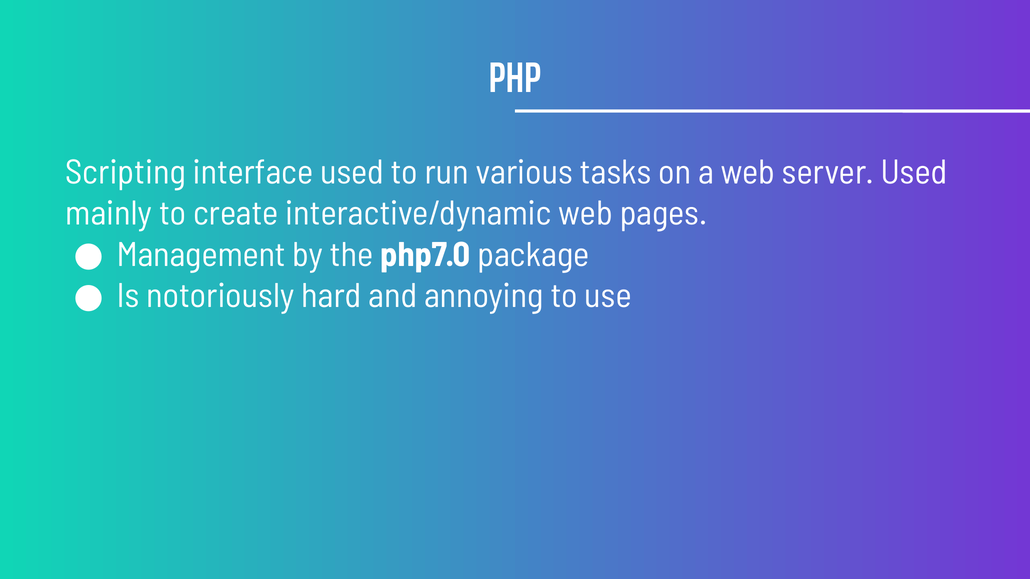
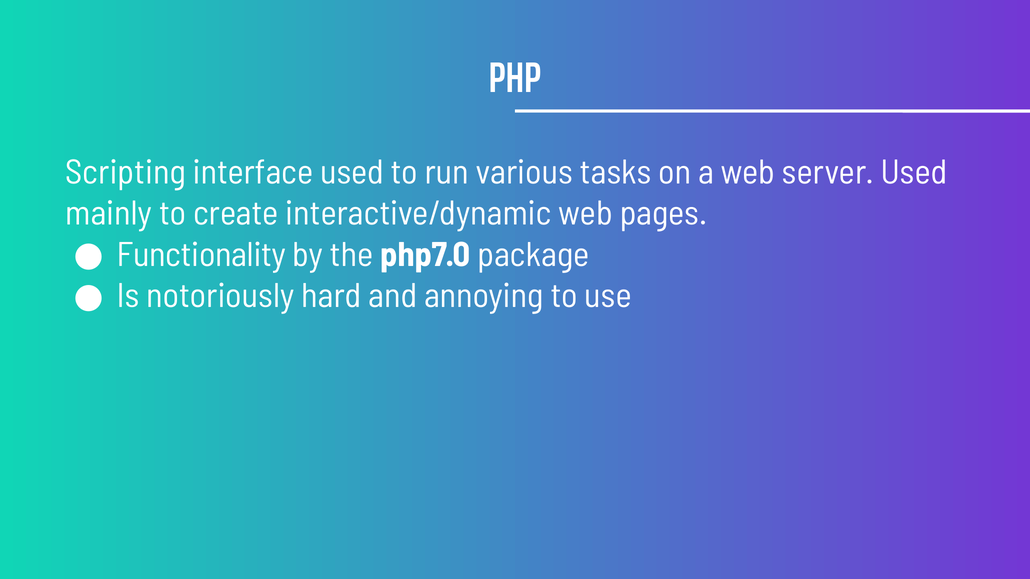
Management: Management -> Functionality
